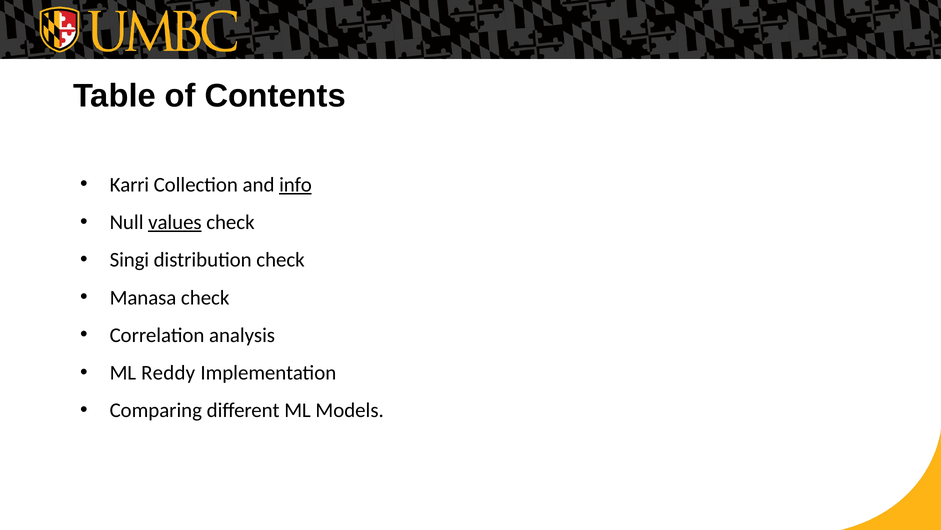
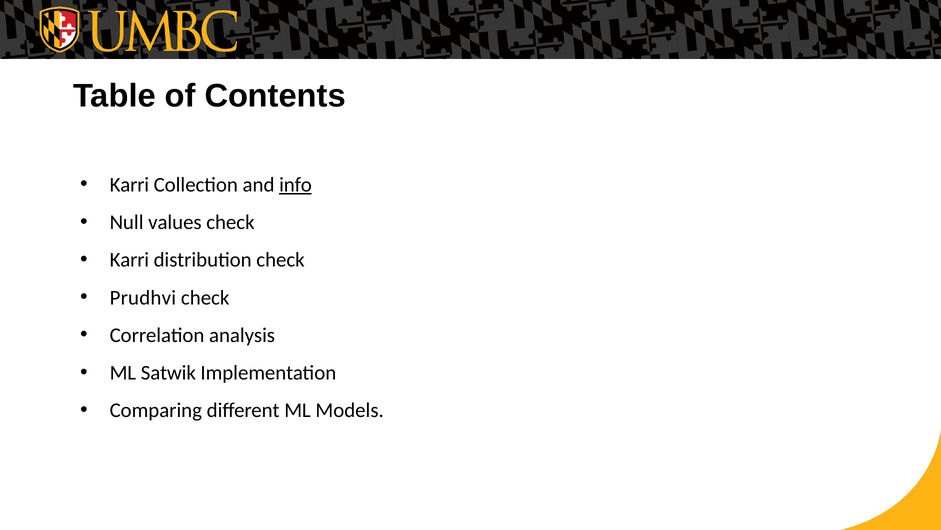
values underline: present -> none
Singi at (129, 260): Singi -> Karri
Manasa: Manasa -> Prudhvi
Reddy: Reddy -> Satwik
